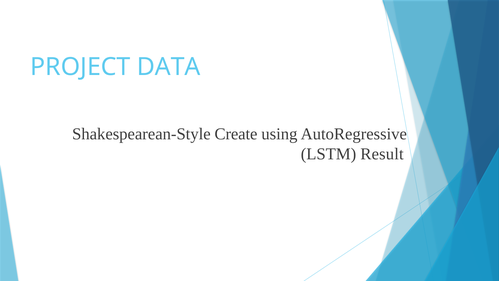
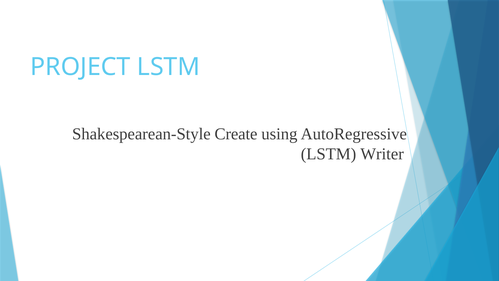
PROJECT DATA: DATA -> LSTM
Result: Result -> Writer
